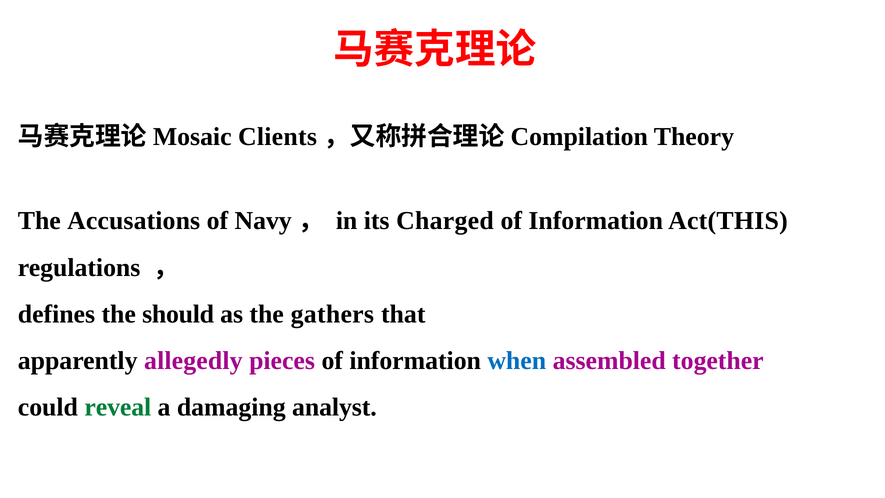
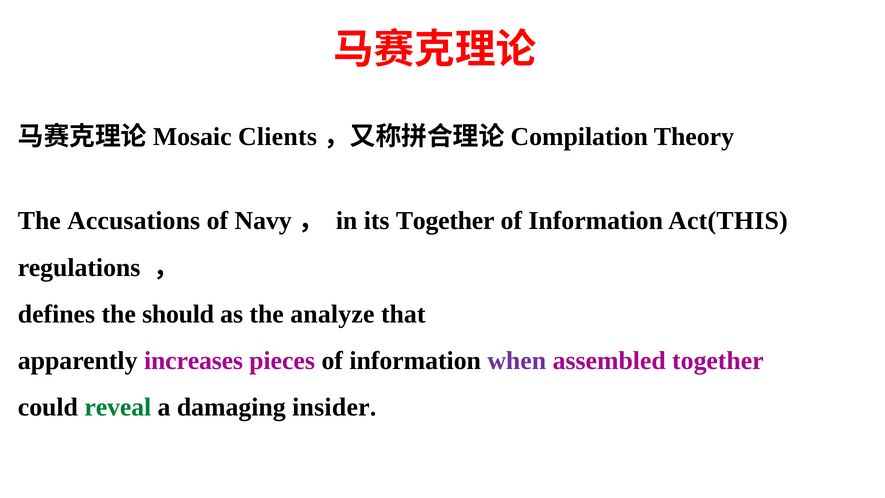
its Charged: Charged -> Together
gathers: gathers -> analyze
allegedly: allegedly -> increases
when colour: blue -> purple
analyst: analyst -> insider
